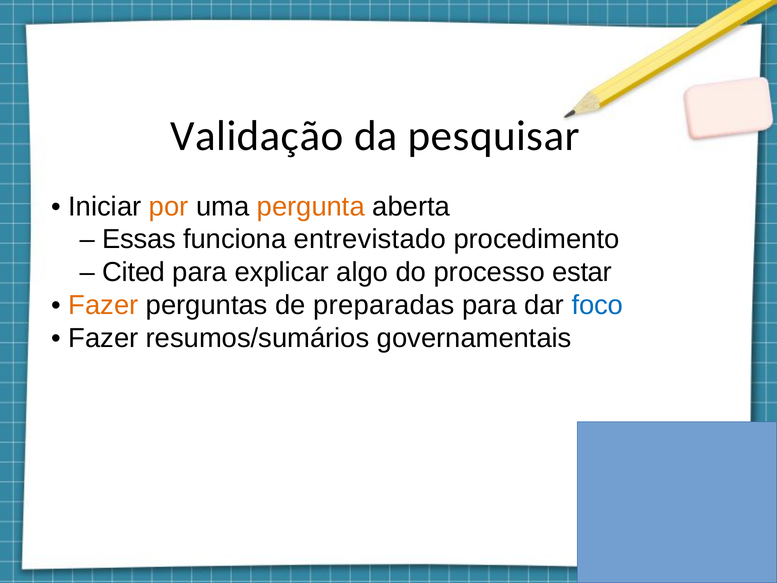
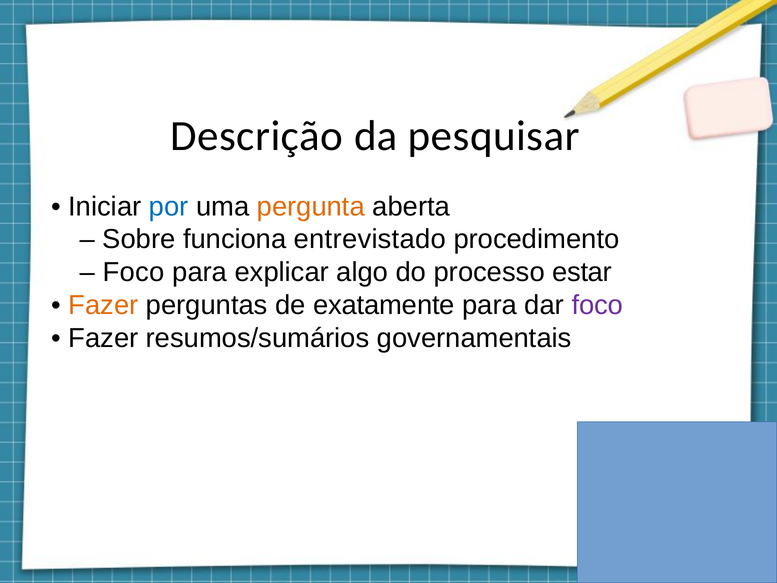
Validação: Validação -> Descrição
por colour: orange -> blue
Essas: Essas -> Sobre
Cited at (134, 272): Cited -> Foco
preparadas: preparadas -> exatamente
foco at (597, 305) colour: blue -> purple
